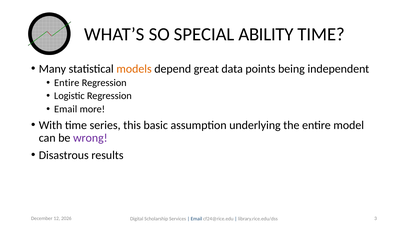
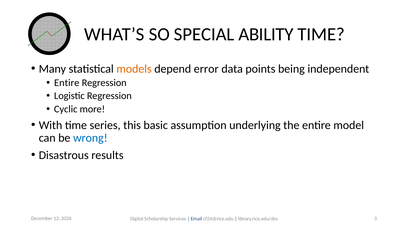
great: great -> error
Email at (66, 109): Email -> Cyclic
wrong colour: purple -> blue
